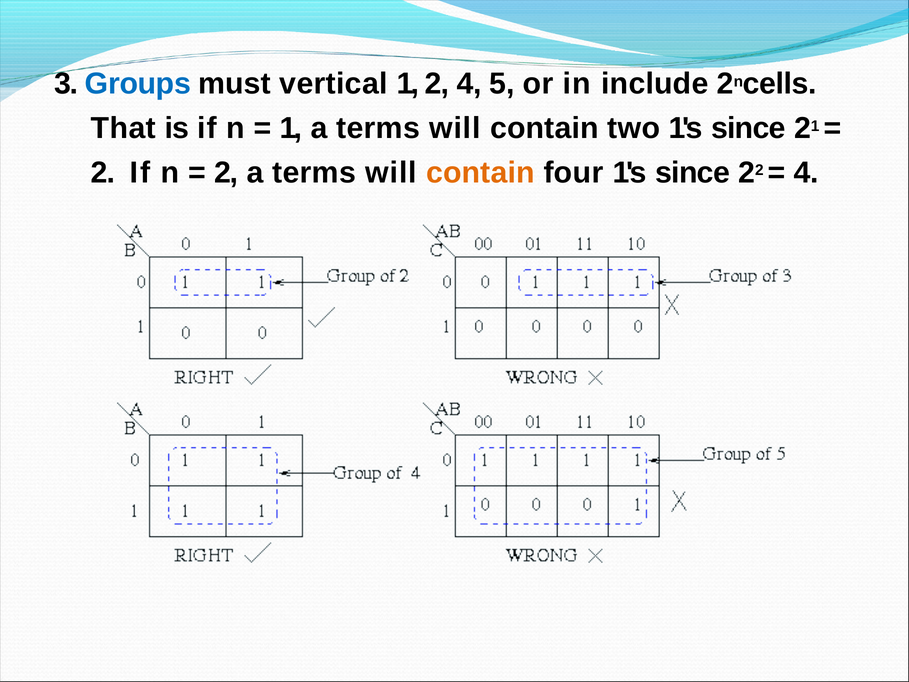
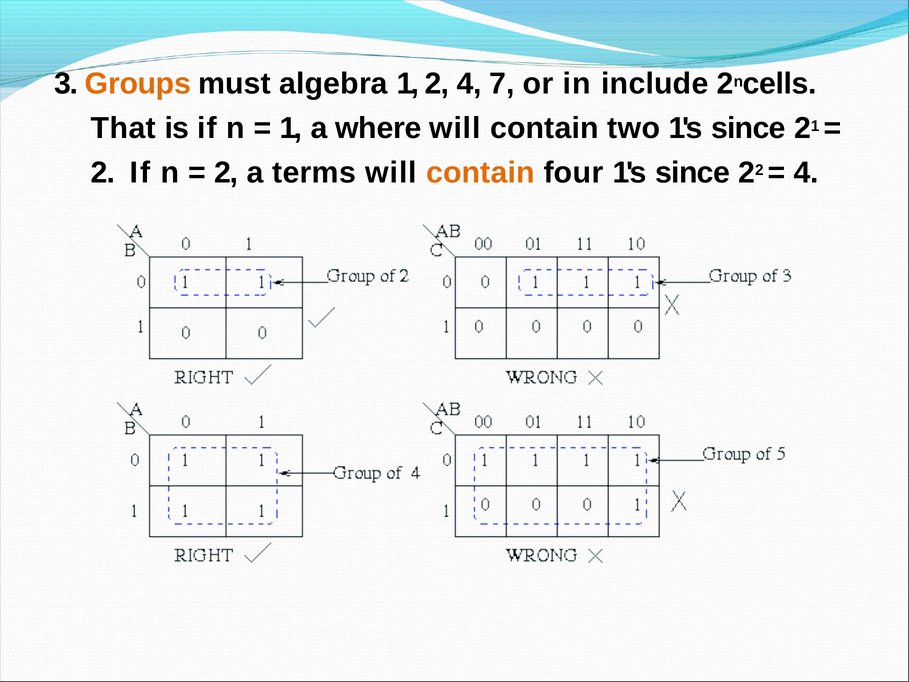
Groups colour: blue -> orange
vertical: vertical -> algebra
5: 5 -> 7
1 a terms: terms -> where
